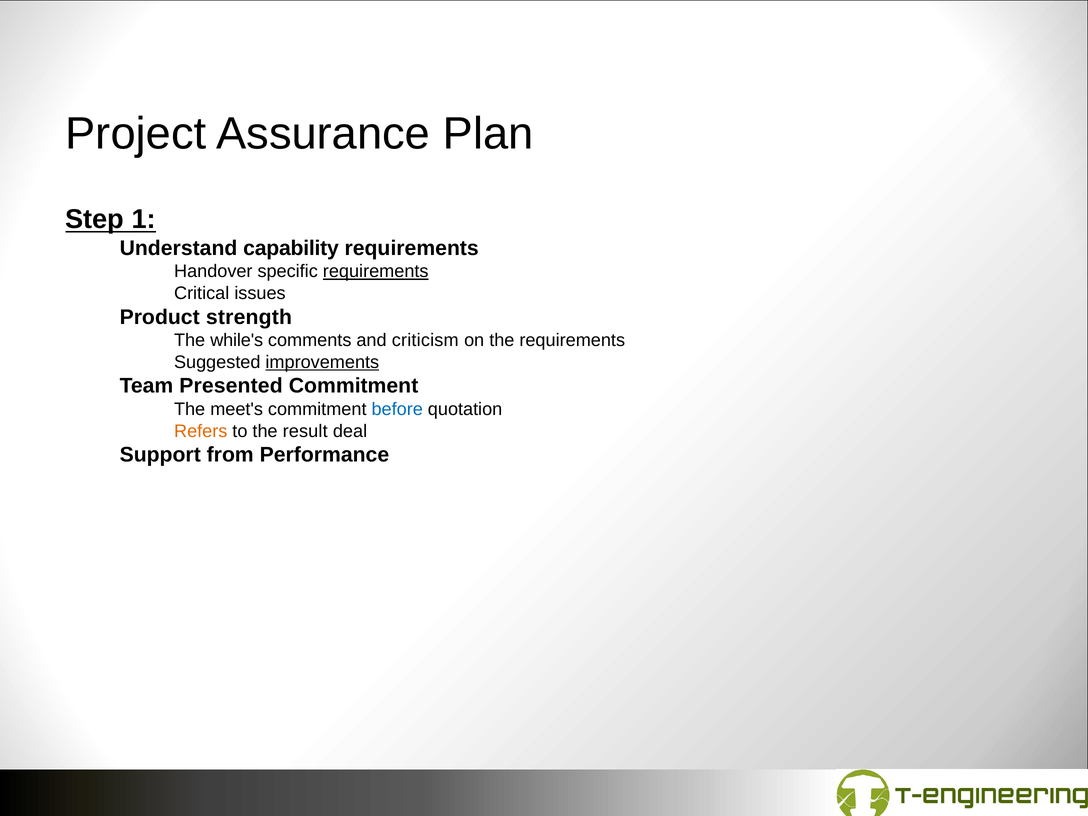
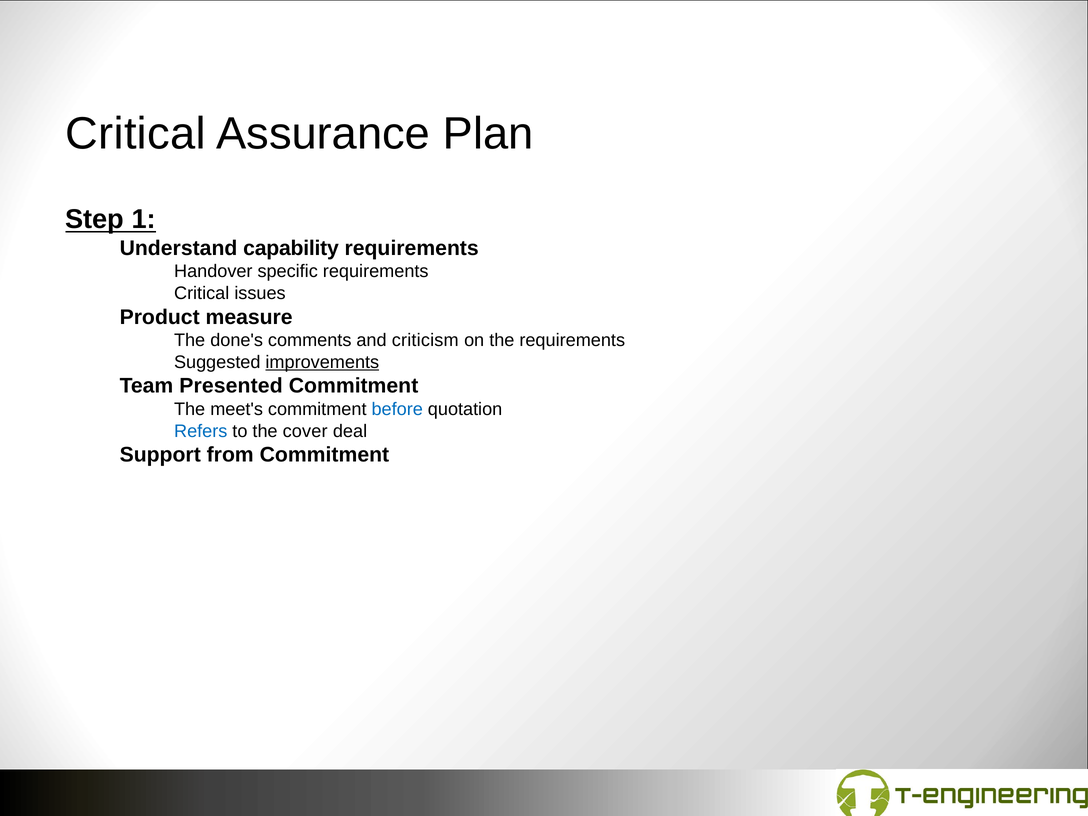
Project at (136, 134): Project -> Critical
requirements at (376, 271) underline: present -> none
strength: strength -> measure
while's: while's -> done's
Refers colour: orange -> blue
result: result -> cover
from Performance: Performance -> Commitment
